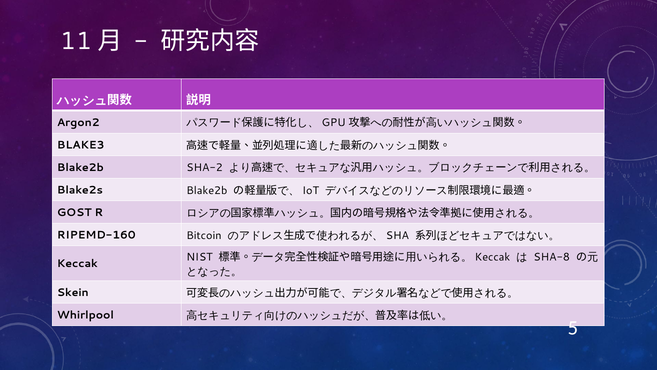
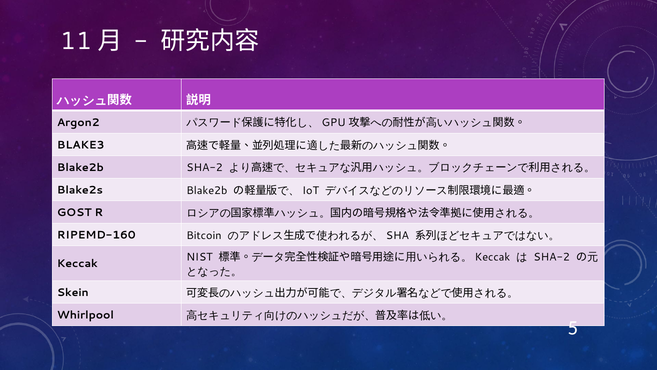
SHA-8 at (552, 257): SHA-8 -> SHA-2
